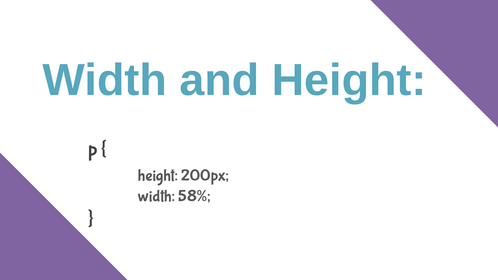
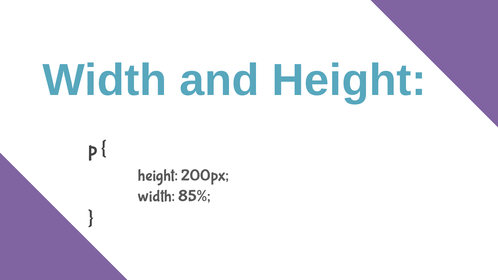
58%: 58% -> 85%
